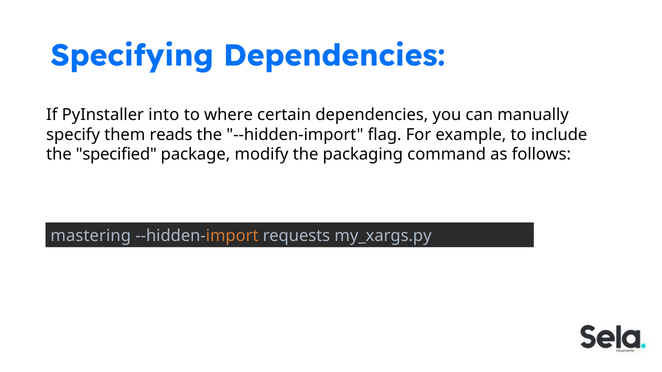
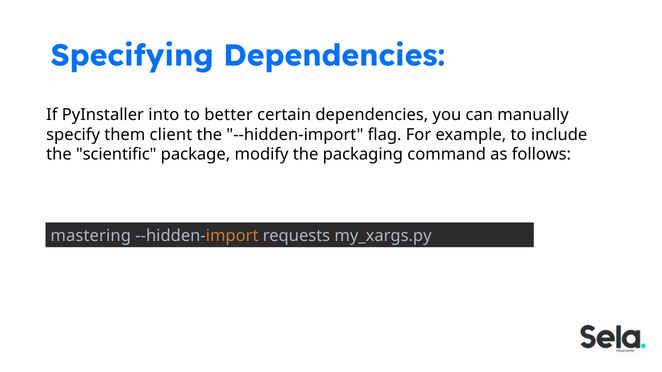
where: where -> better
reads: reads -> client
specified: specified -> scientific
